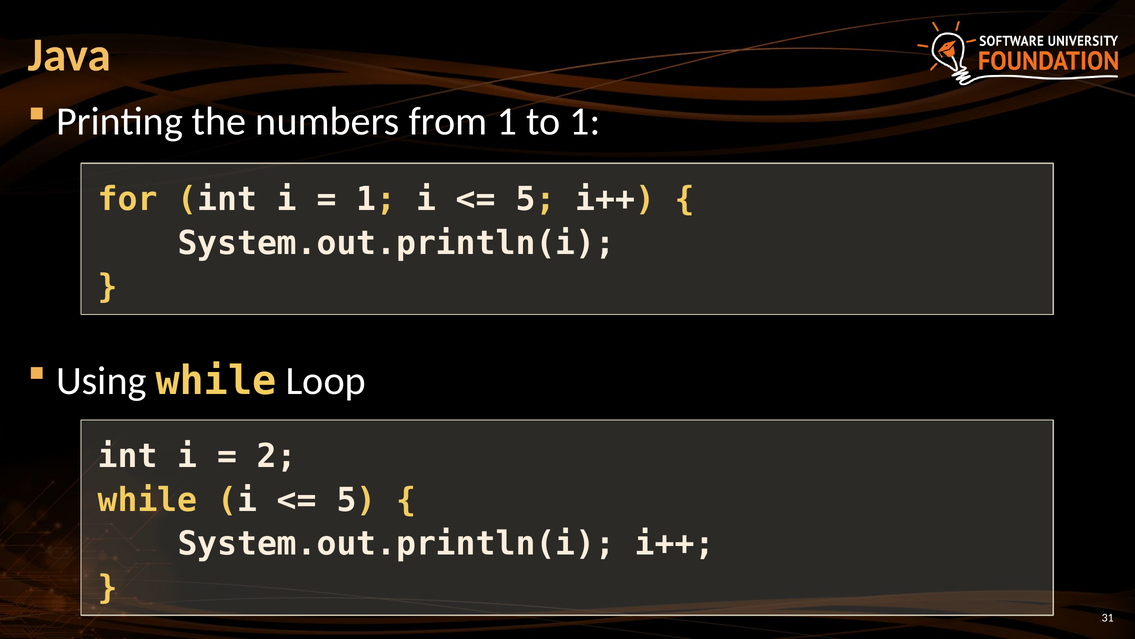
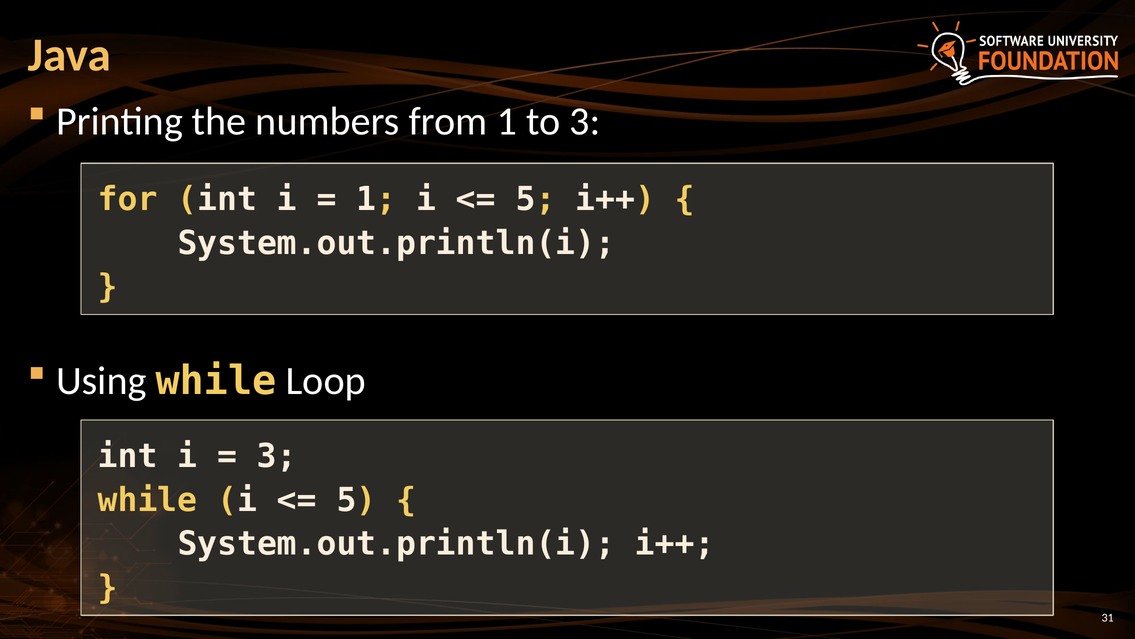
to 1: 1 -> 3
2 at (277, 456): 2 -> 3
